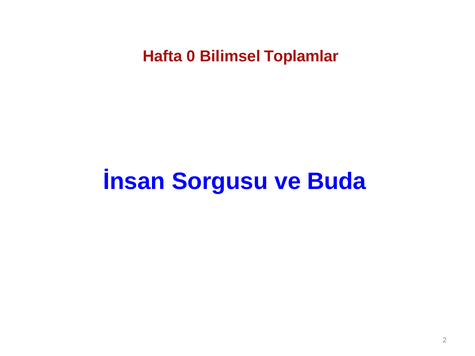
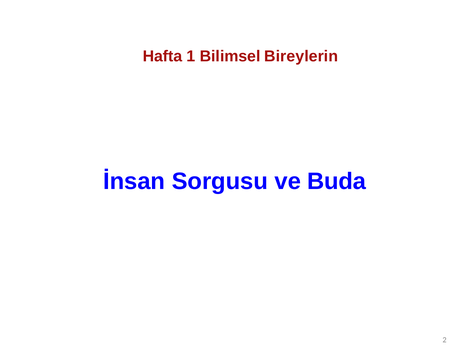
0: 0 -> 1
Toplamlar: Toplamlar -> Bireylerin
